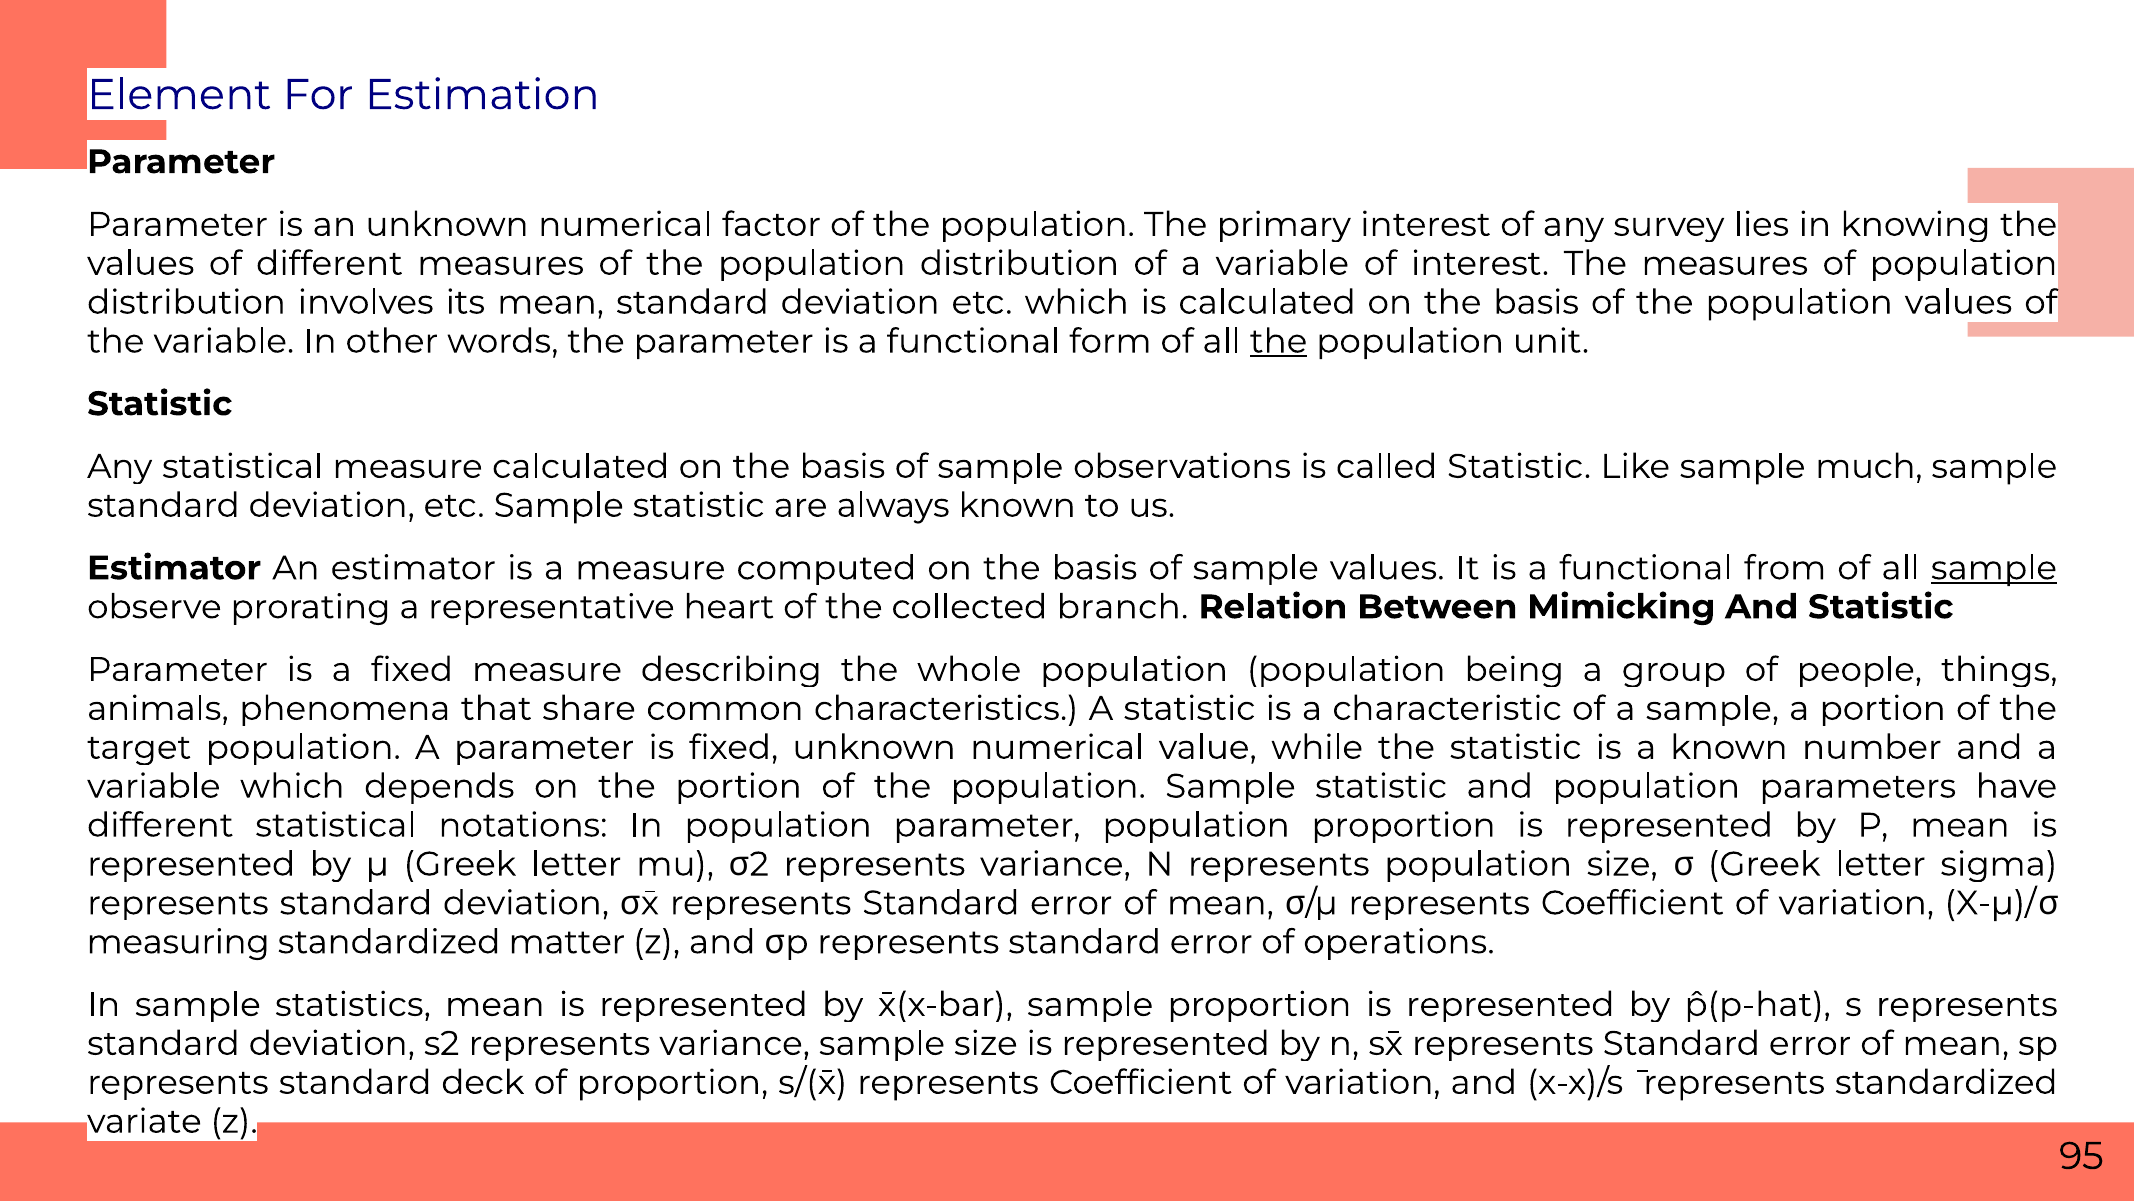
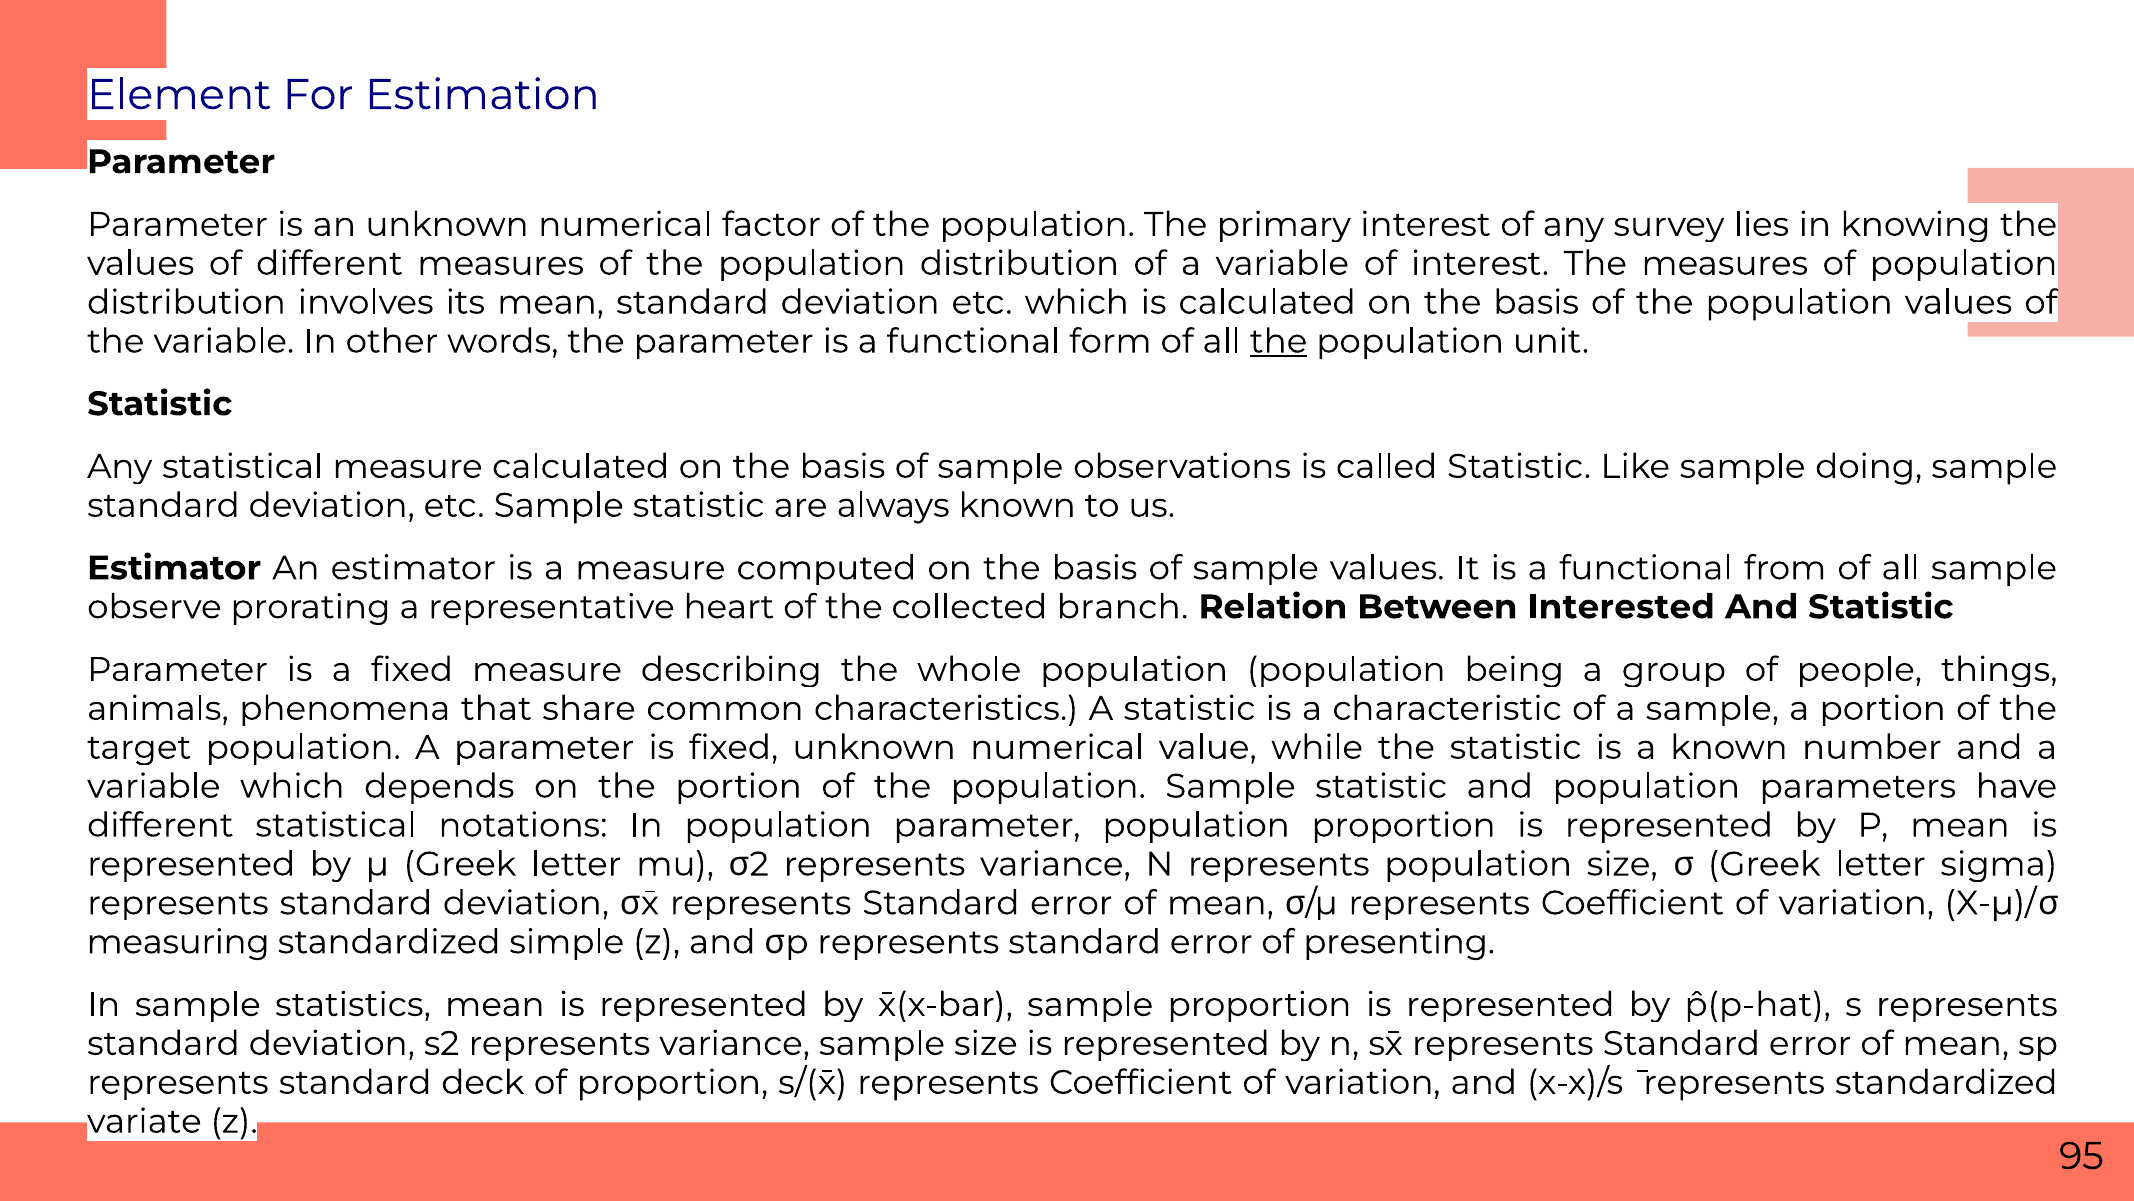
much: much -> doing
sample at (1994, 568) underline: present -> none
Mimicking: Mimicking -> Interested
matter: matter -> simple
operations: operations -> presenting
